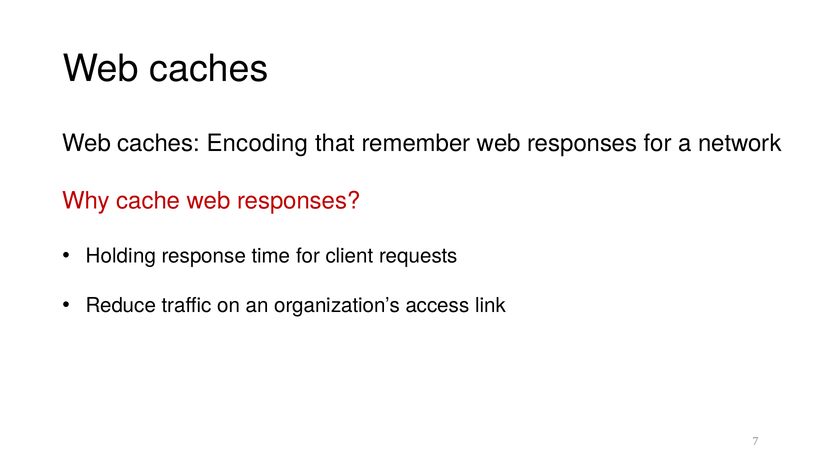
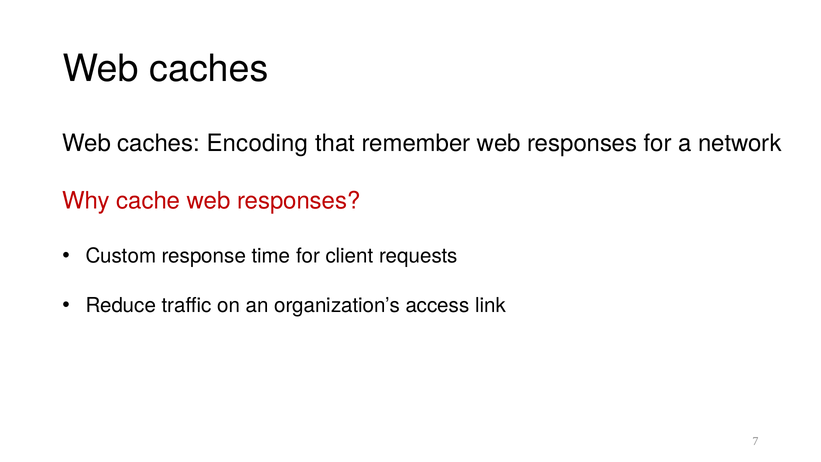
Holding: Holding -> Custom
